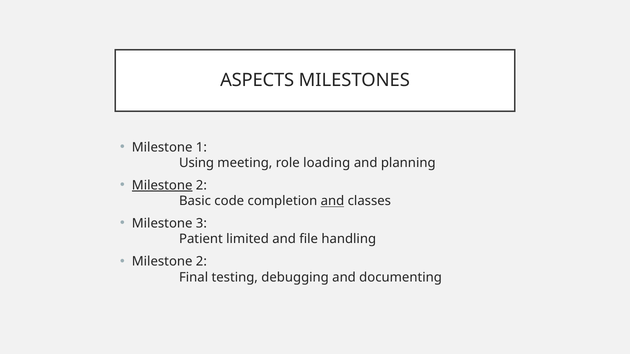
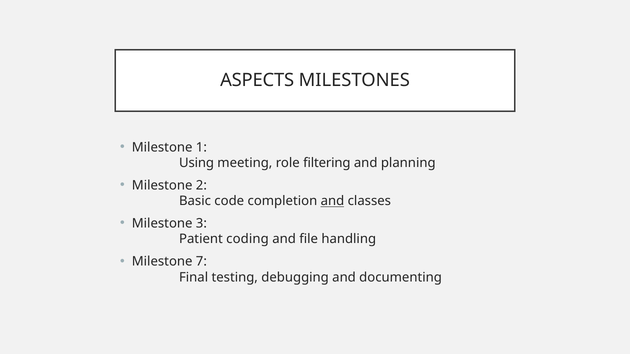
loading: loading -> filtering
Milestone at (162, 186) underline: present -> none
limited: limited -> coding
2 at (201, 262): 2 -> 7
